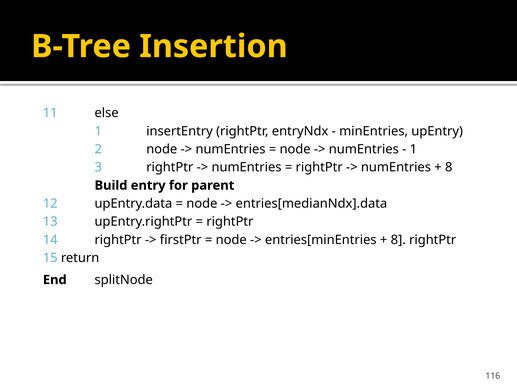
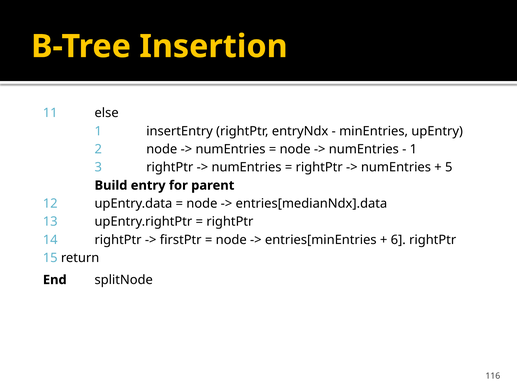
8 at (449, 167): 8 -> 5
8 at (398, 240): 8 -> 6
